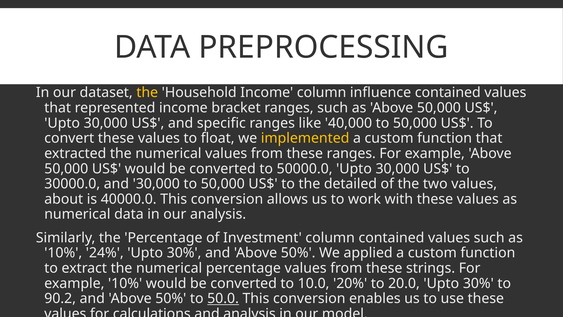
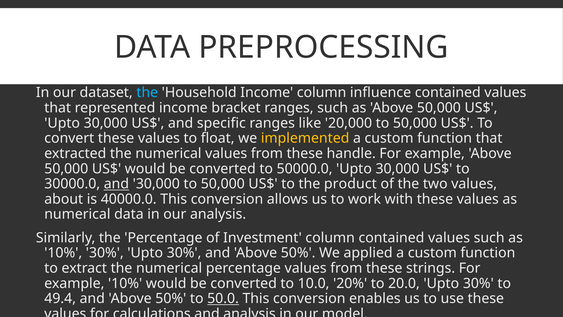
the at (147, 93) colour: yellow -> light blue
40,000: 40,000 -> 20,000
these ranges: ranges -> handle
and at (116, 184) underline: none -> present
detailed: detailed -> product
10% 24%: 24% -> 30%
90.2: 90.2 -> 49.4
